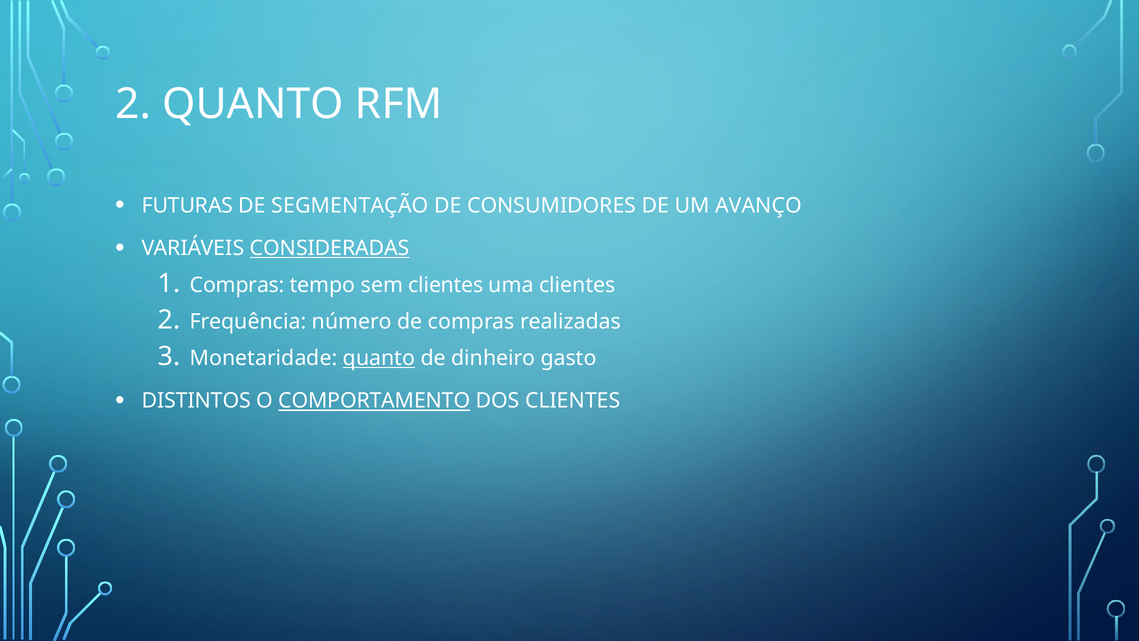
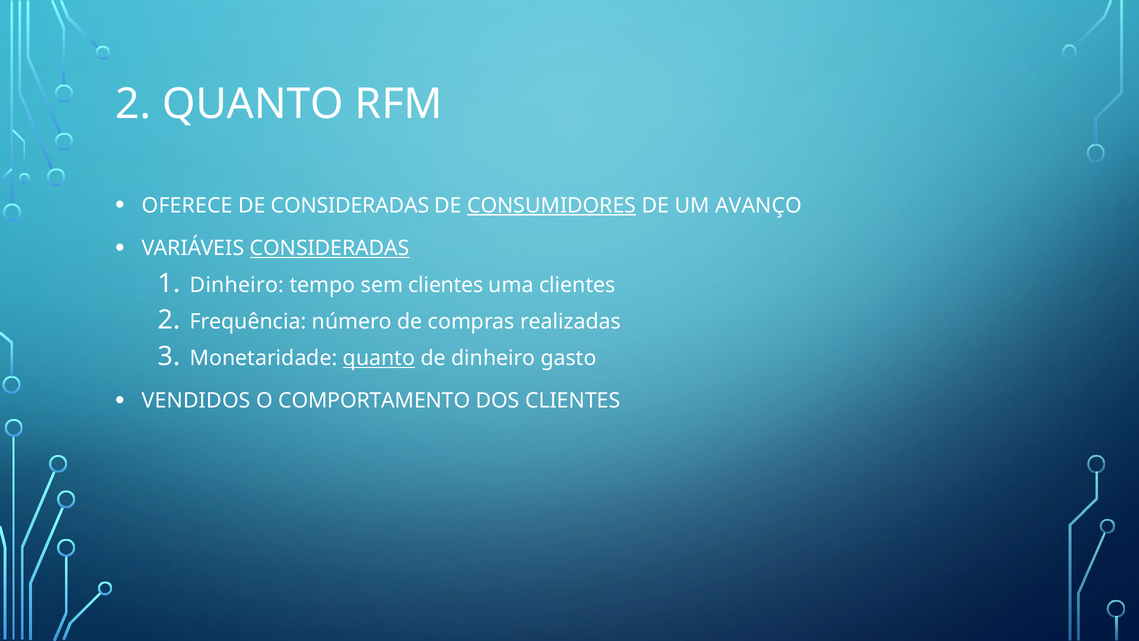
FUTURAS: FUTURAS -> OFERECE
DE SEGMENTAÇÃO: SEGMENTAÇÃO -> CONSIDERADAS
CONSUMIDORES underline: none -> present
Compras at (237, 285): Compras -> Dinheiro
DISTINTOS: DISTINTOS -> VENDIDOS
COMPORTAMENTO underline: present -> none
